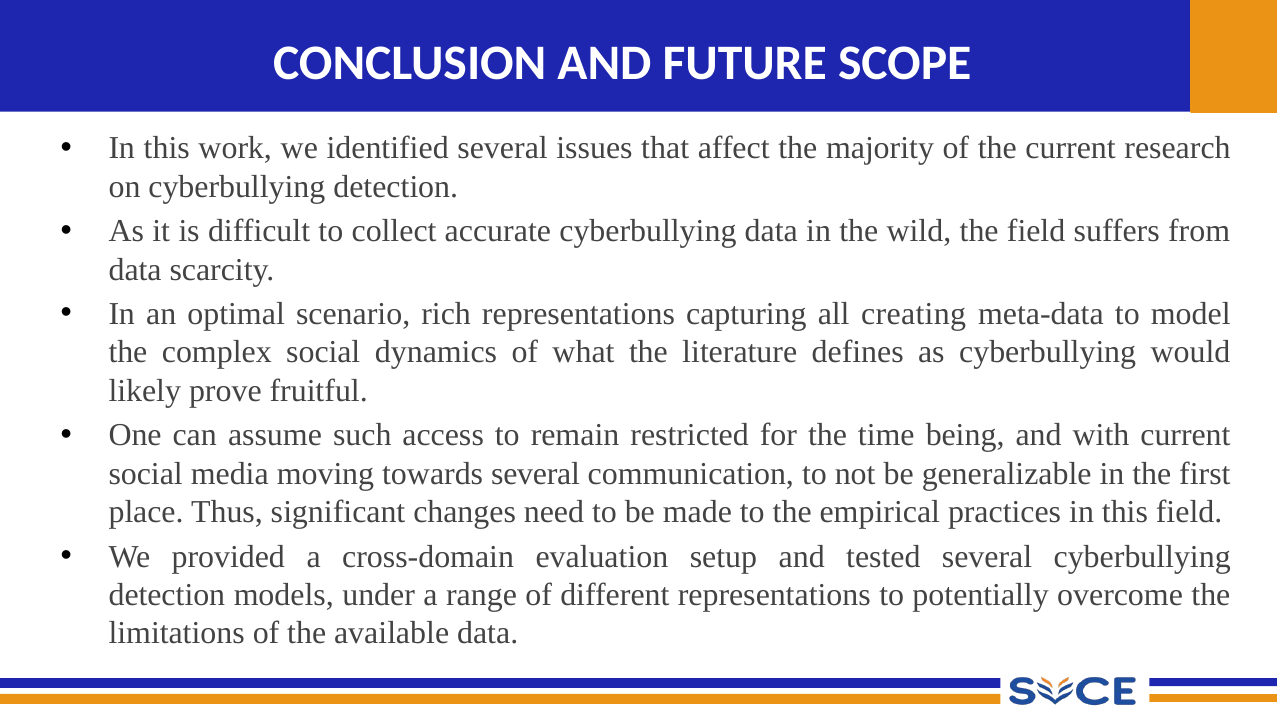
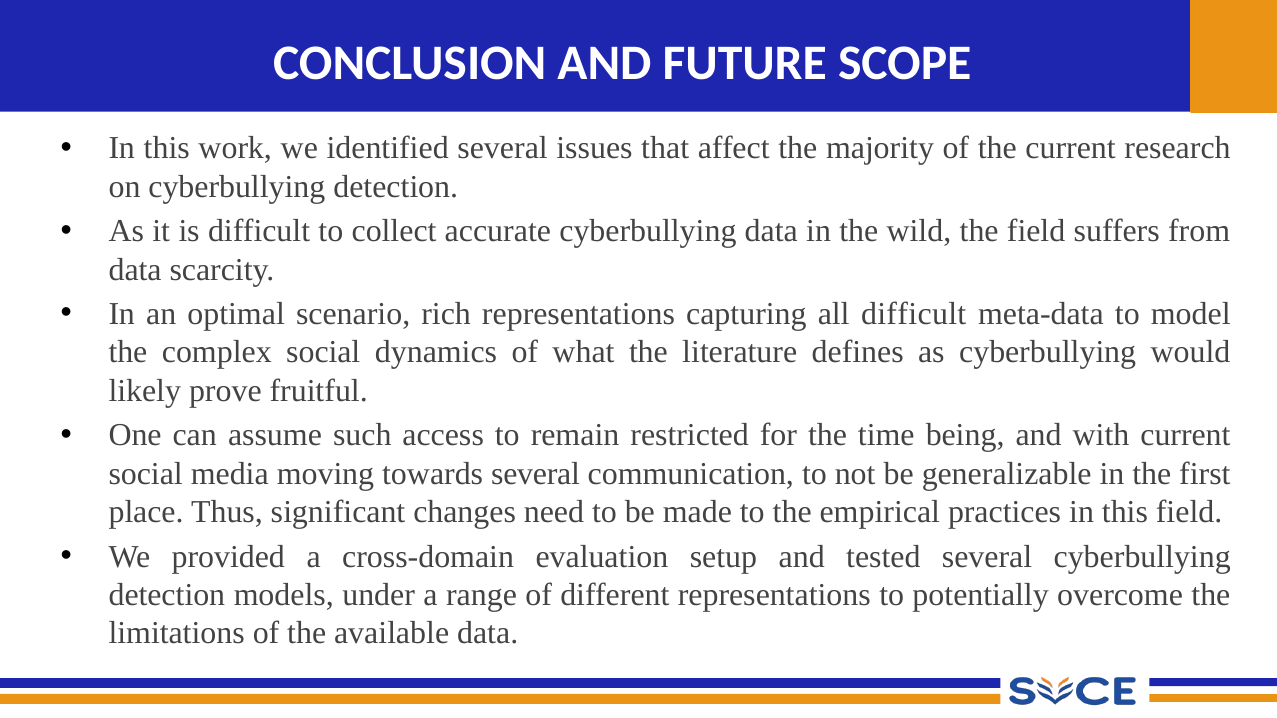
all creating: creating -> difficult
